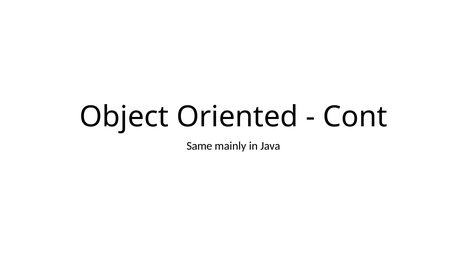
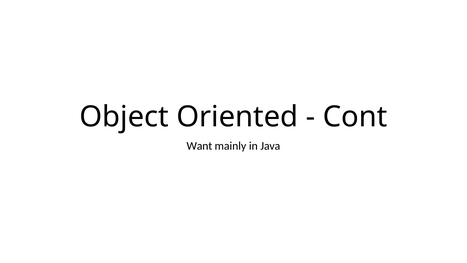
Same: Same -> Want
